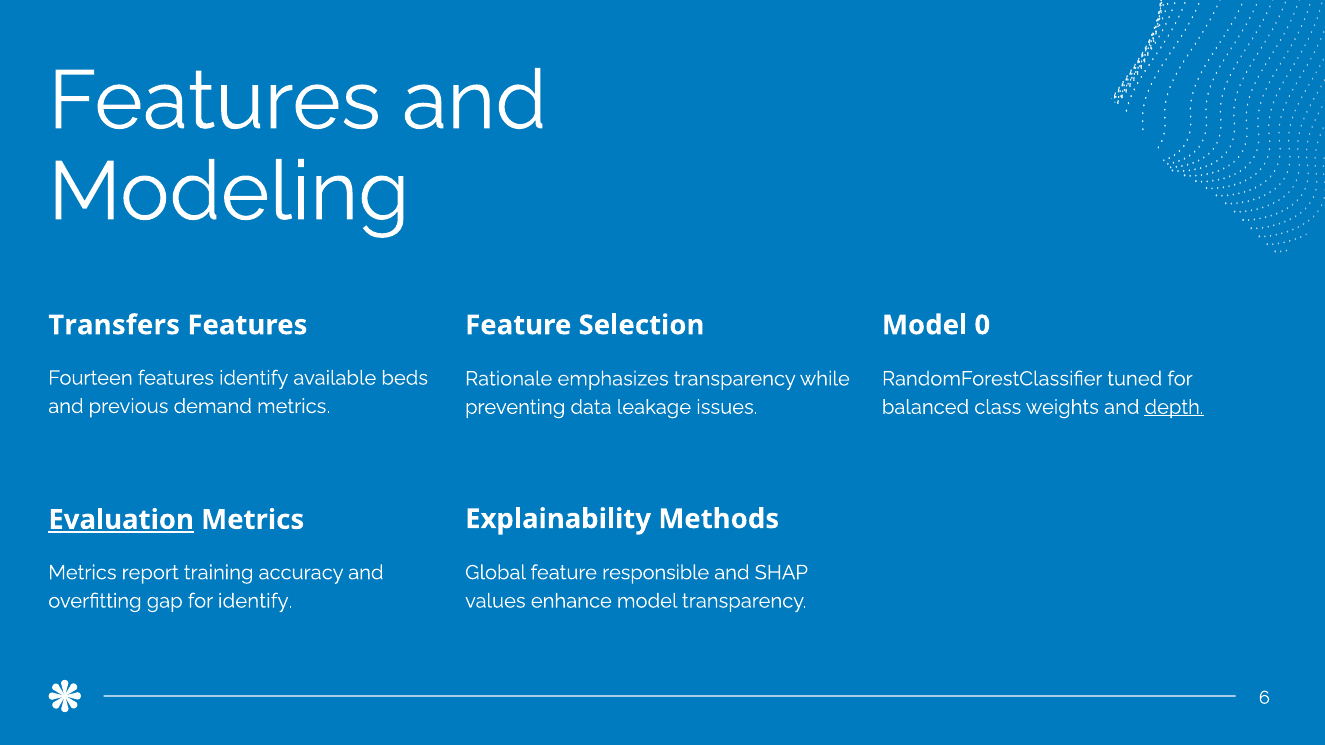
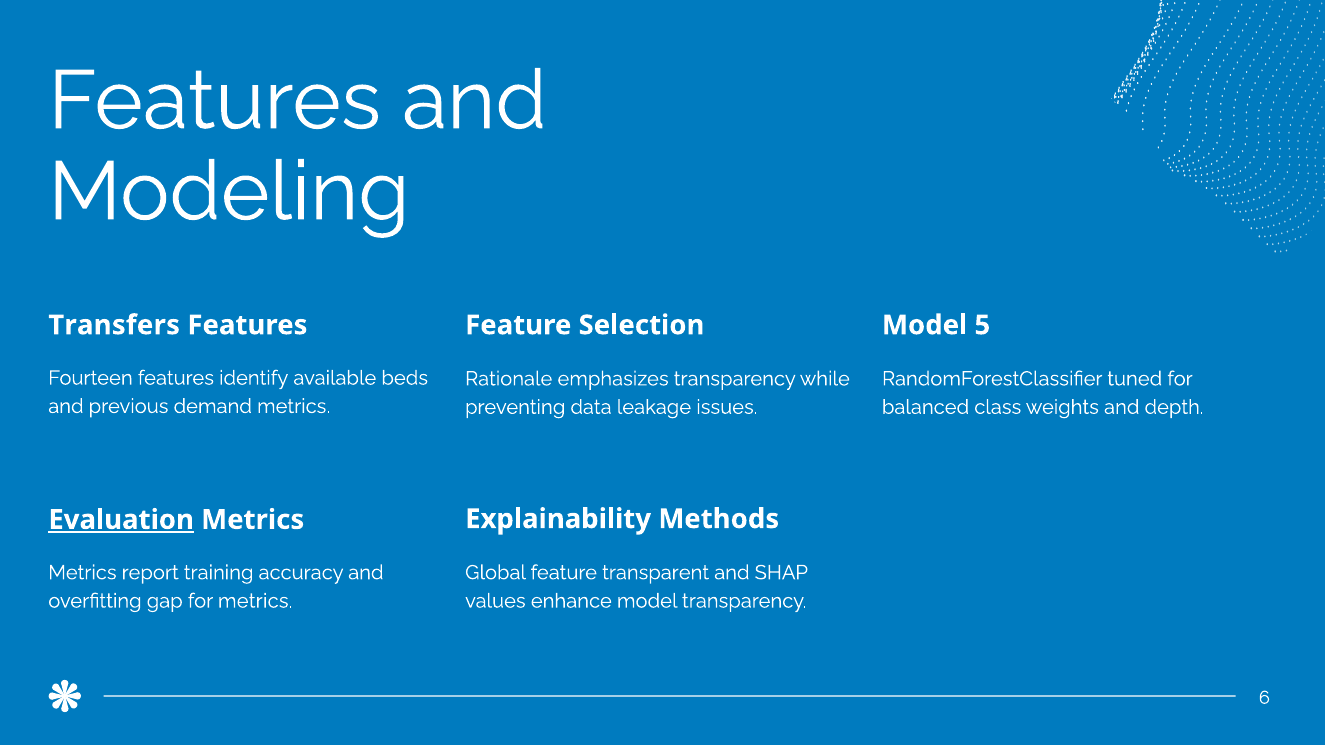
0: 0 -> 5
depth underline: present -> none
responsible: responsible -> transparent
for identify: identify -> metrics
